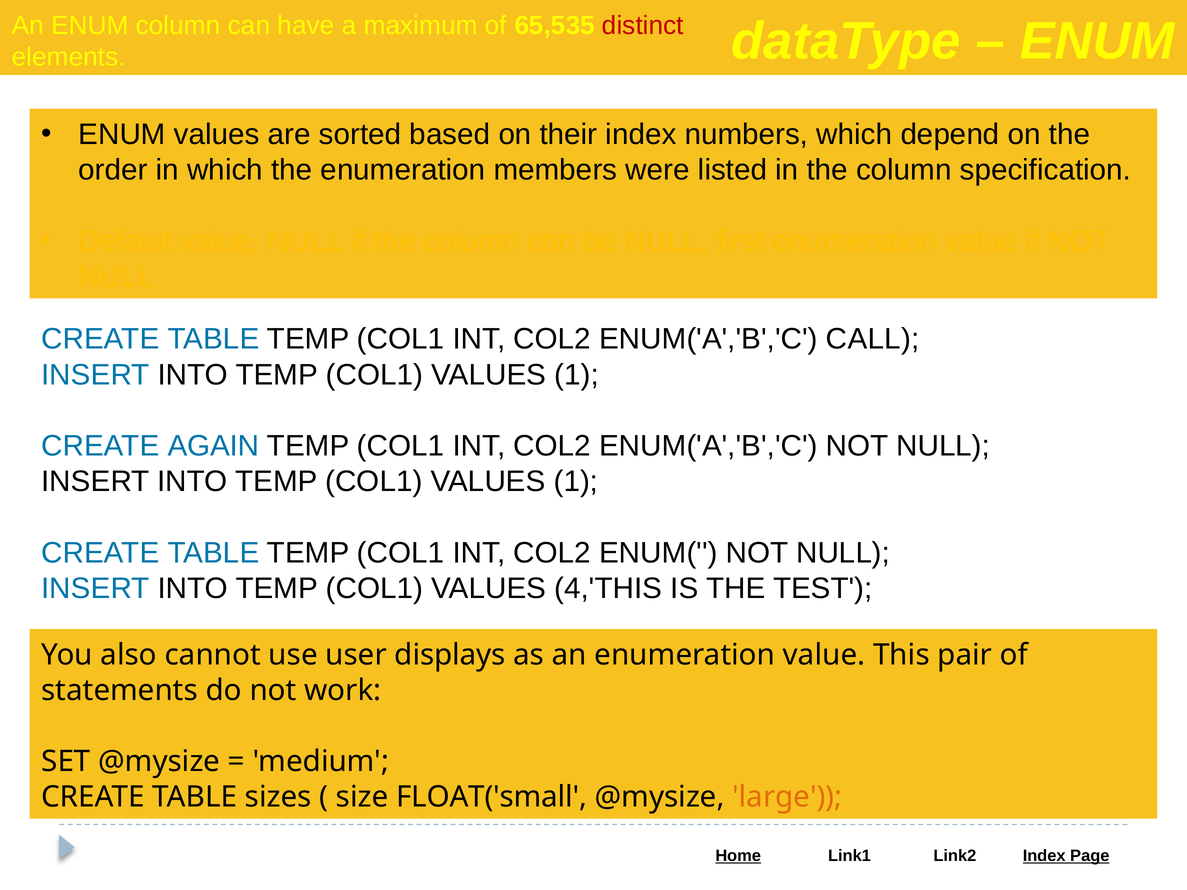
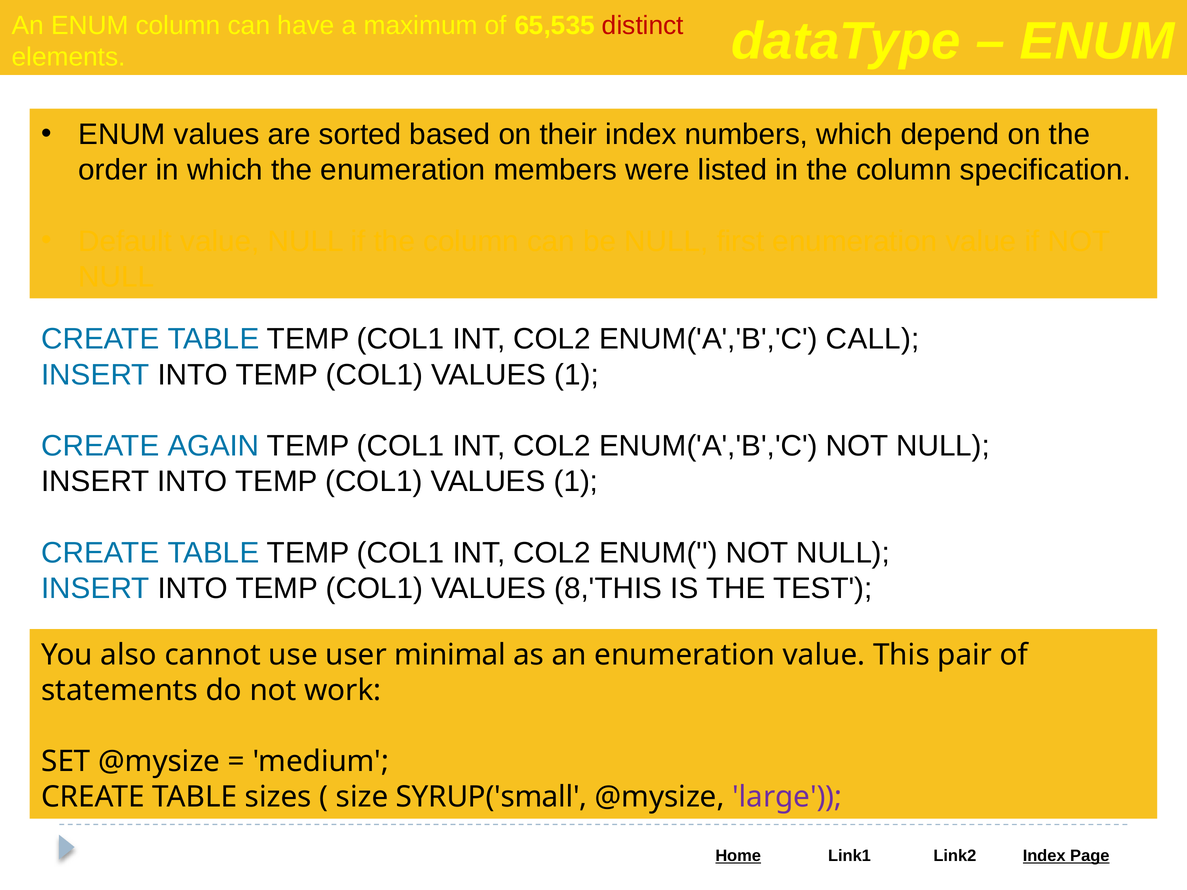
4,'THIS: 4,'THIS -> 8,'THIS
displays: displays -> minimal
FLOAT('small: FLOAT('small -> SYRUP('small
large colour: orange -> purple
